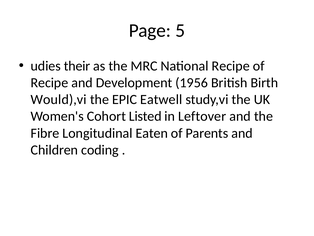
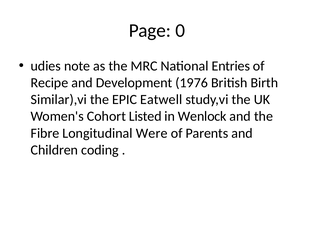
5: 5 -> 0
their: their -> note
National Recipe: Recipe -> Entries
1956: 1956 -> 1976
Would),vi: Would),vi -> Similar),vi
Leftover: Leftover -> Wenlock
Eaten: Eaten -> Were
